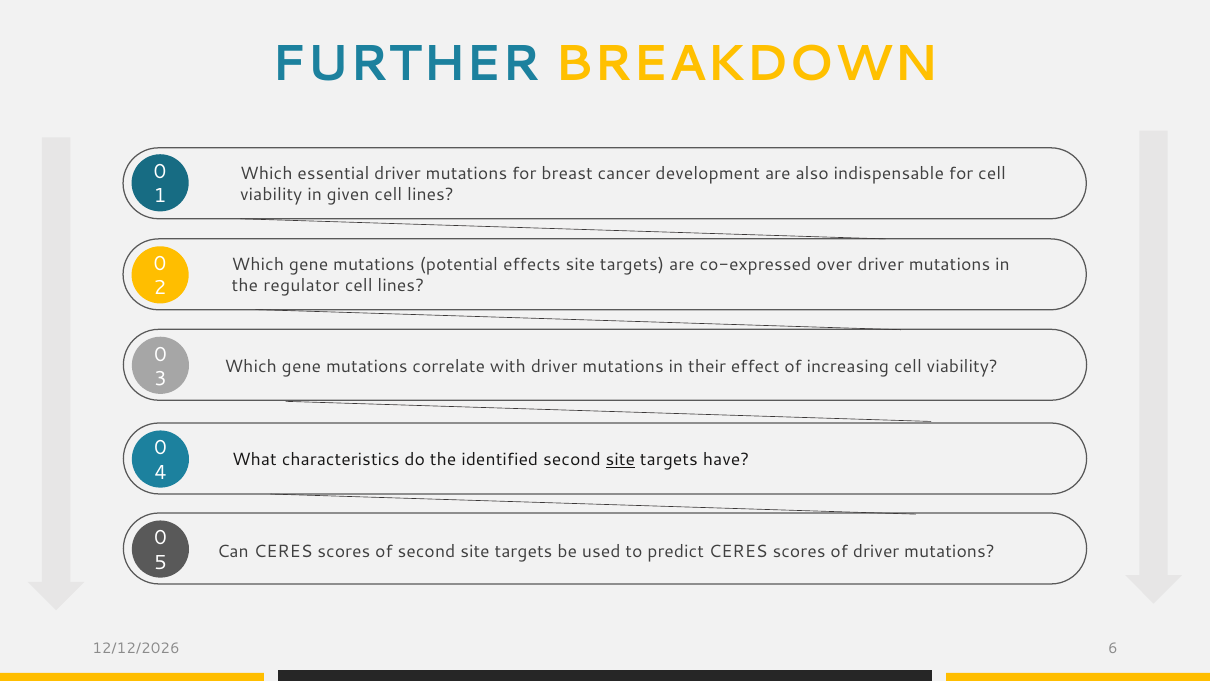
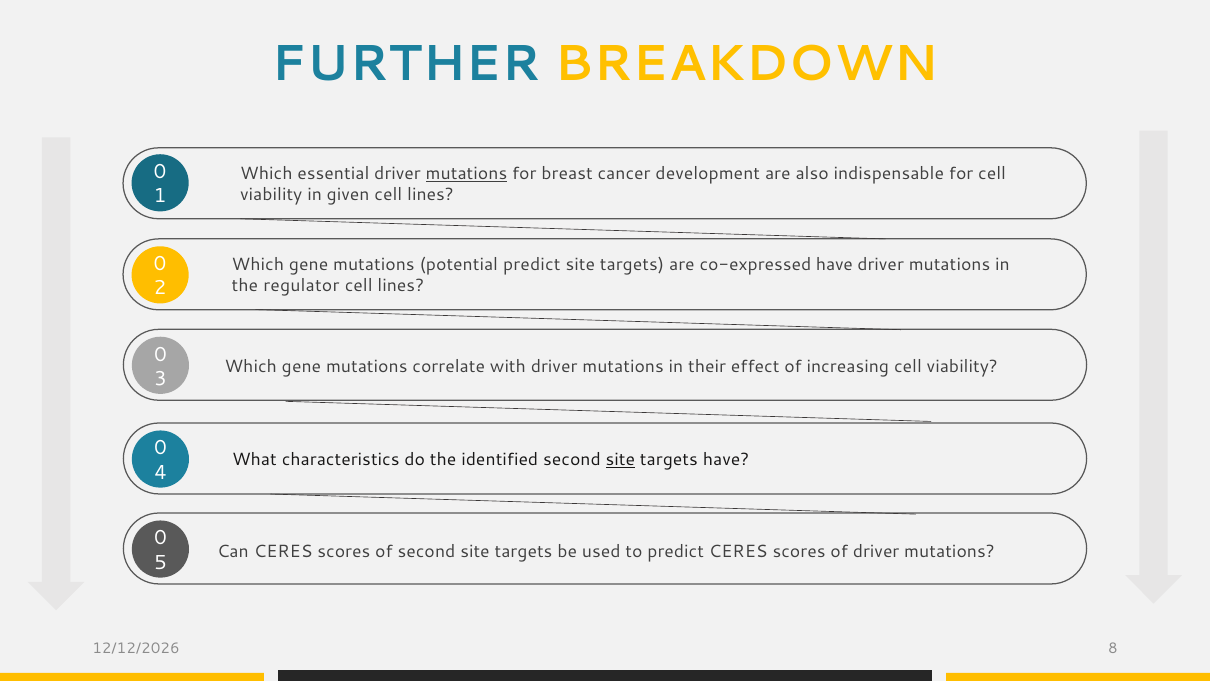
mutations at (467, 174) underline: none -> present
potential effects: effects -> predict
co-expressed over: over -> have
6: 6 -> 8
